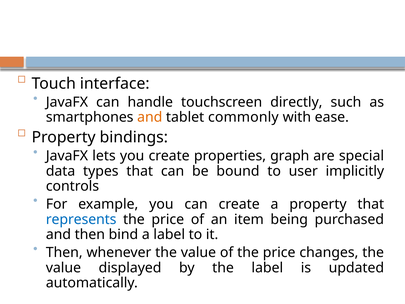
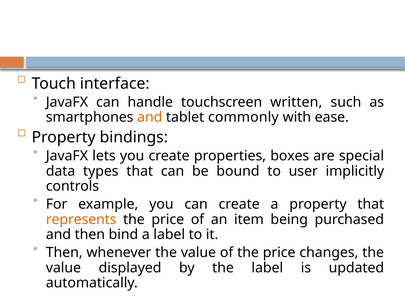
directly: directly -> written
graph: graph -> boxes
represents colour: blue -> orange
